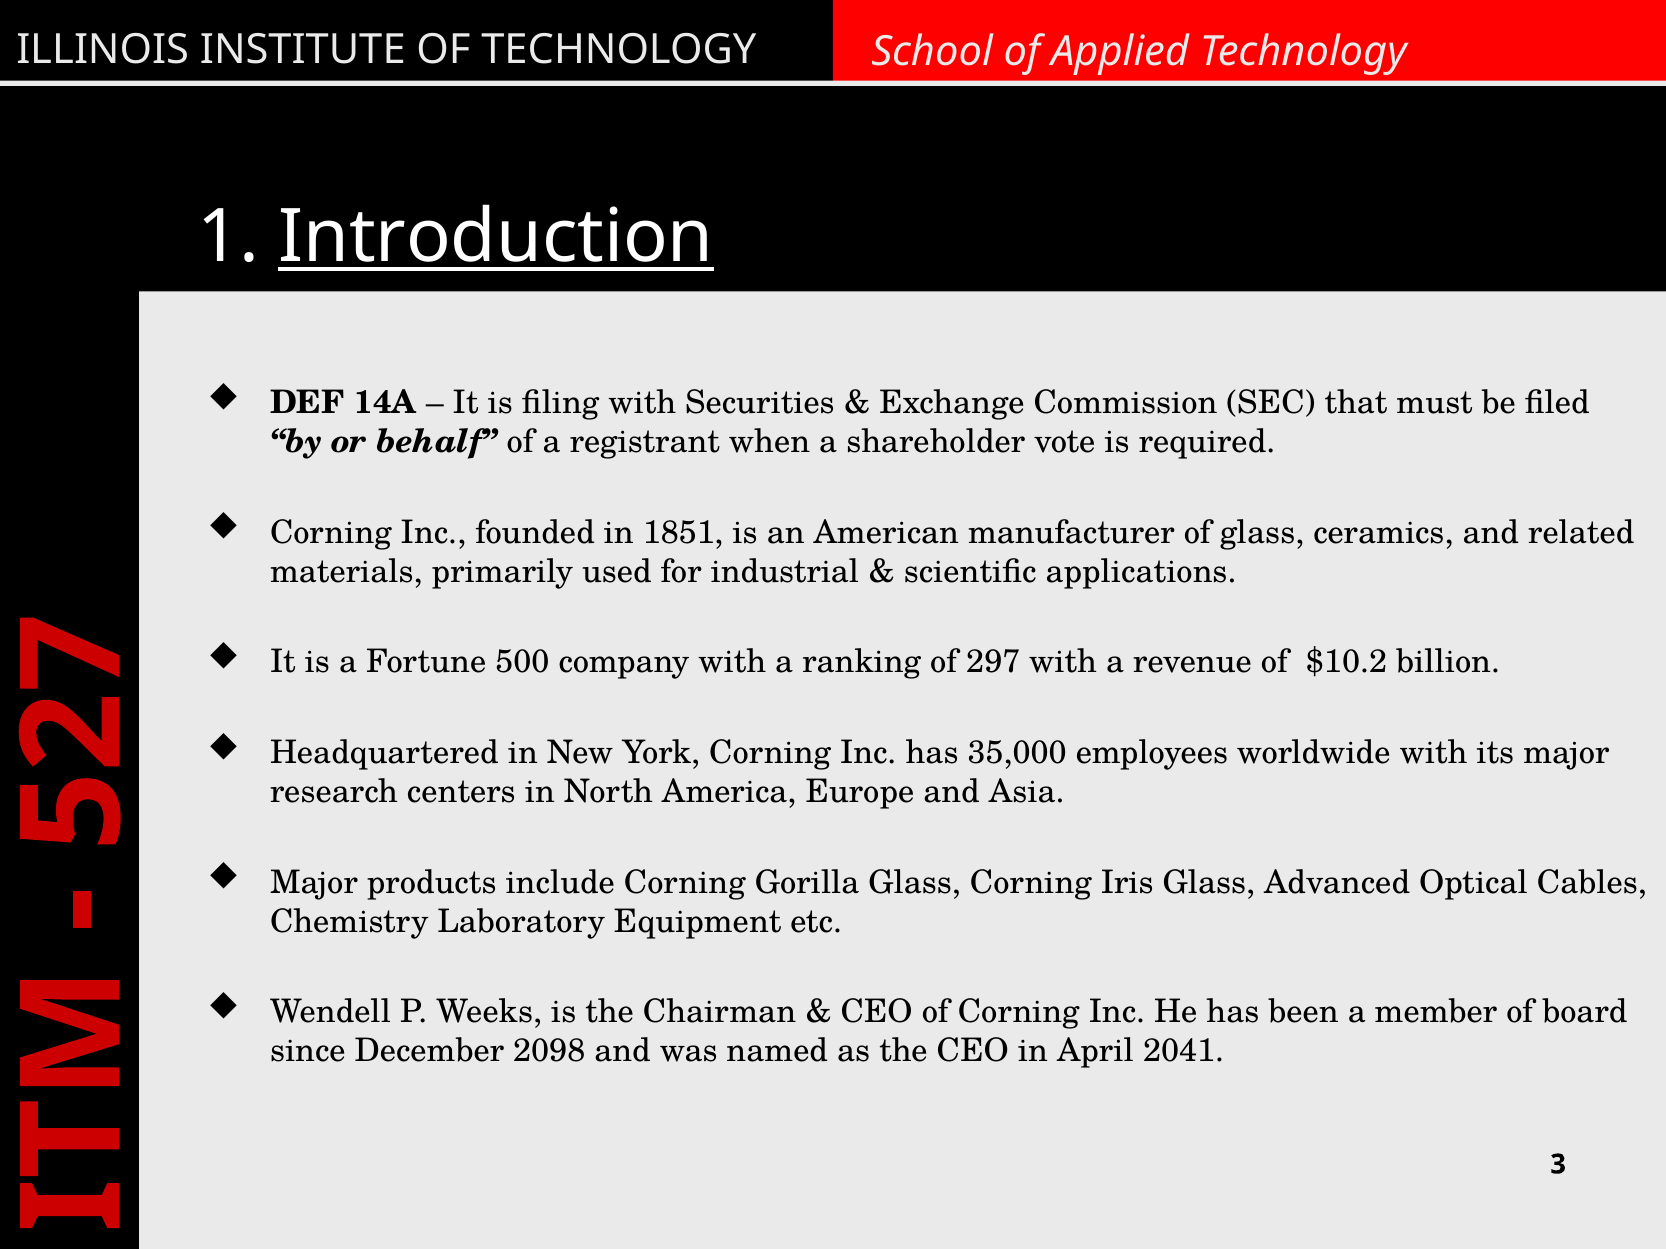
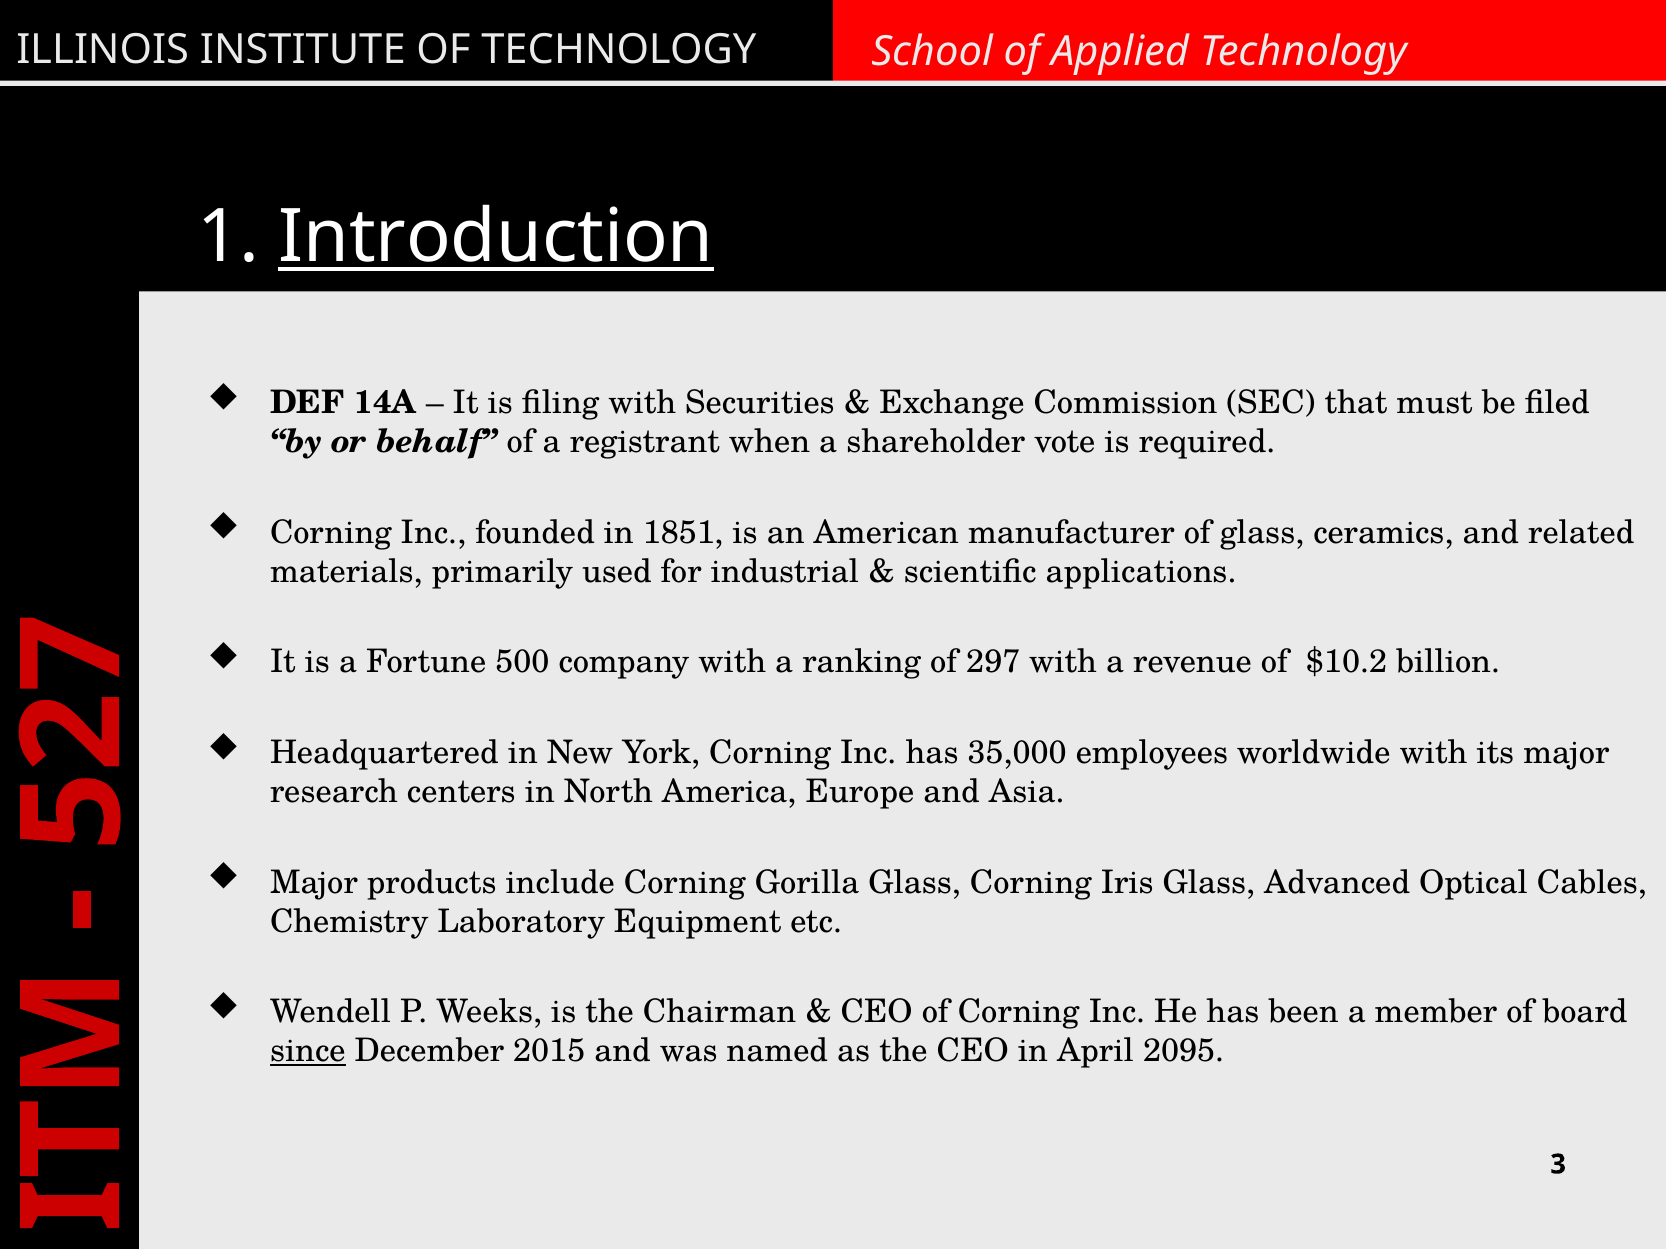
since underline: none -> present
2098: 2098 -> 2015
2041: 2041 -> 2095
